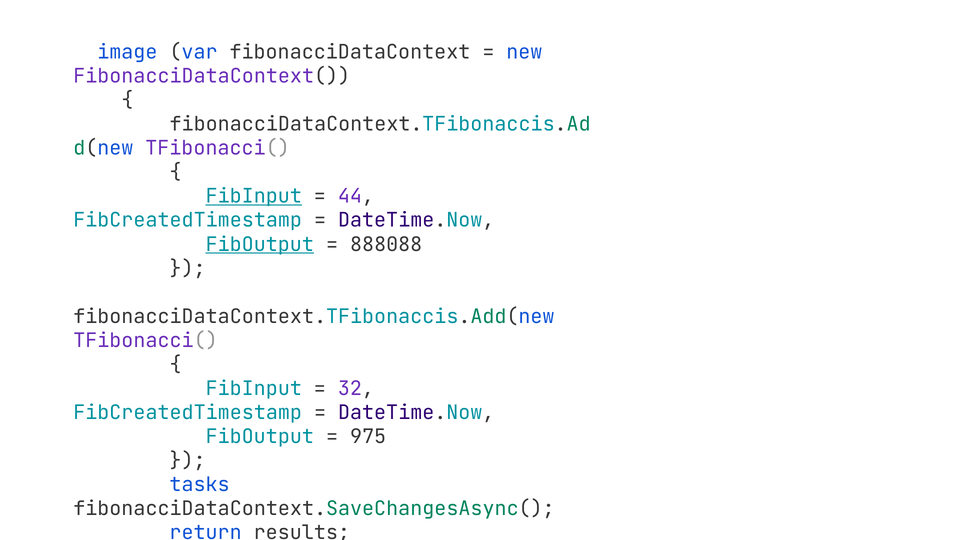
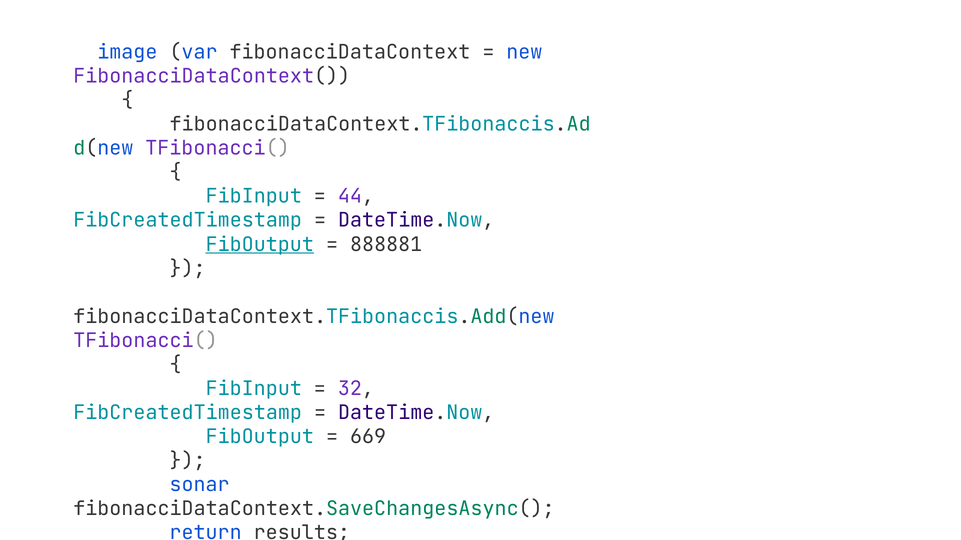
FibInput at (254, 197) underline: present -> none
888088: 888088 -> 888881
975: 975 -> 669
tasks: tasks -> sonar
